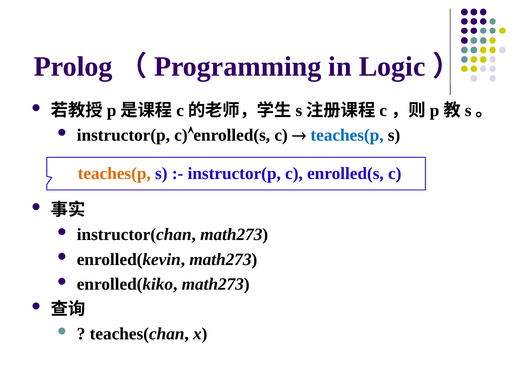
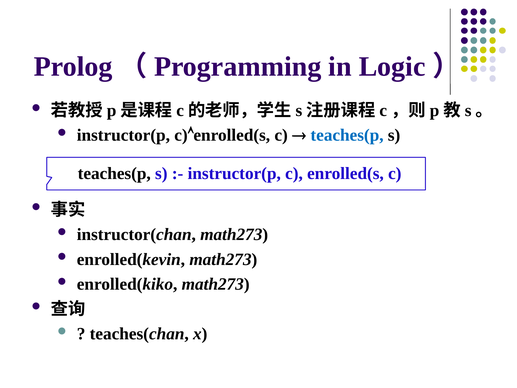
teaches(p at (114, 173) colour: orange -> black
